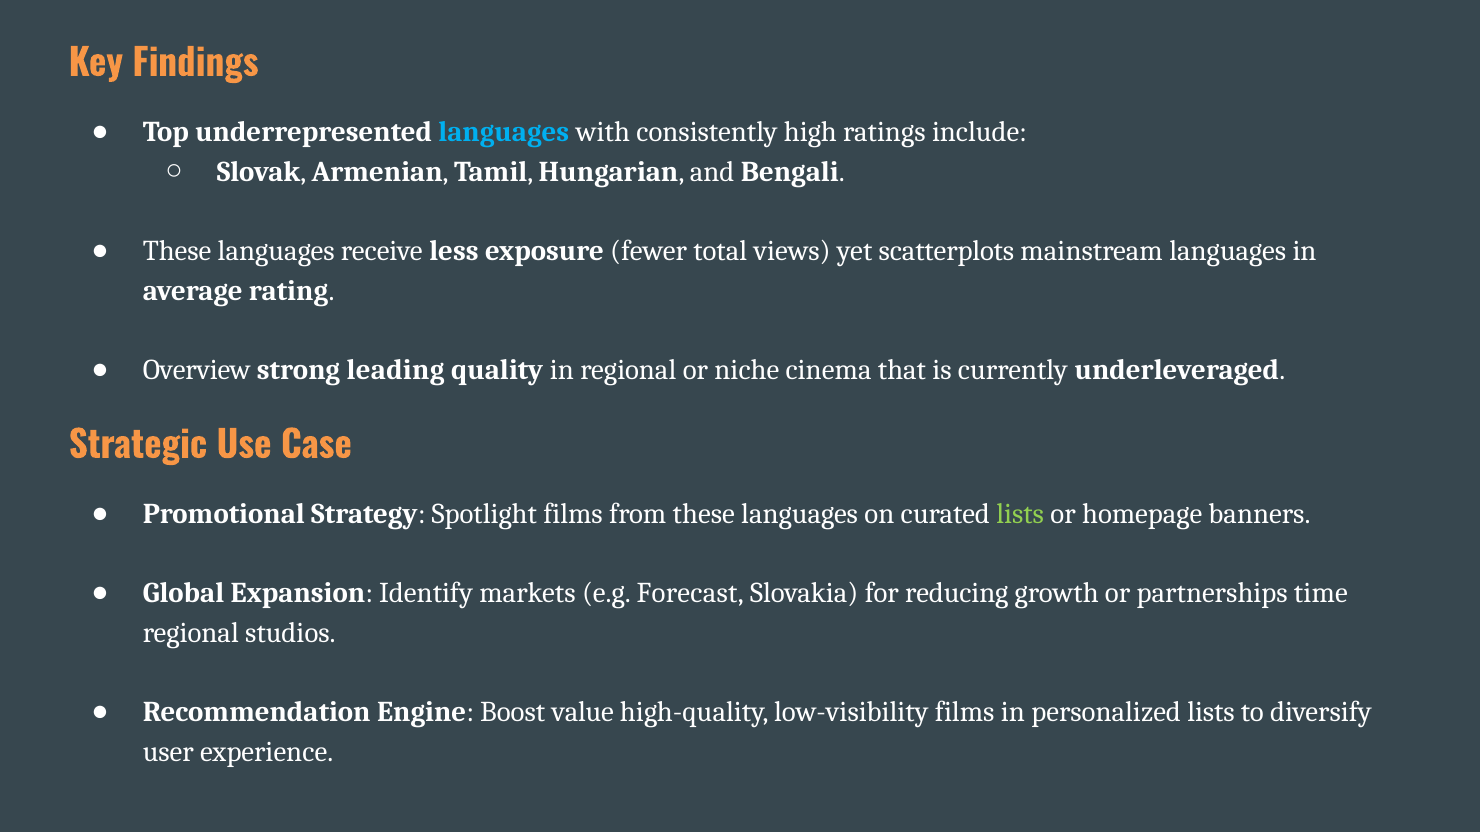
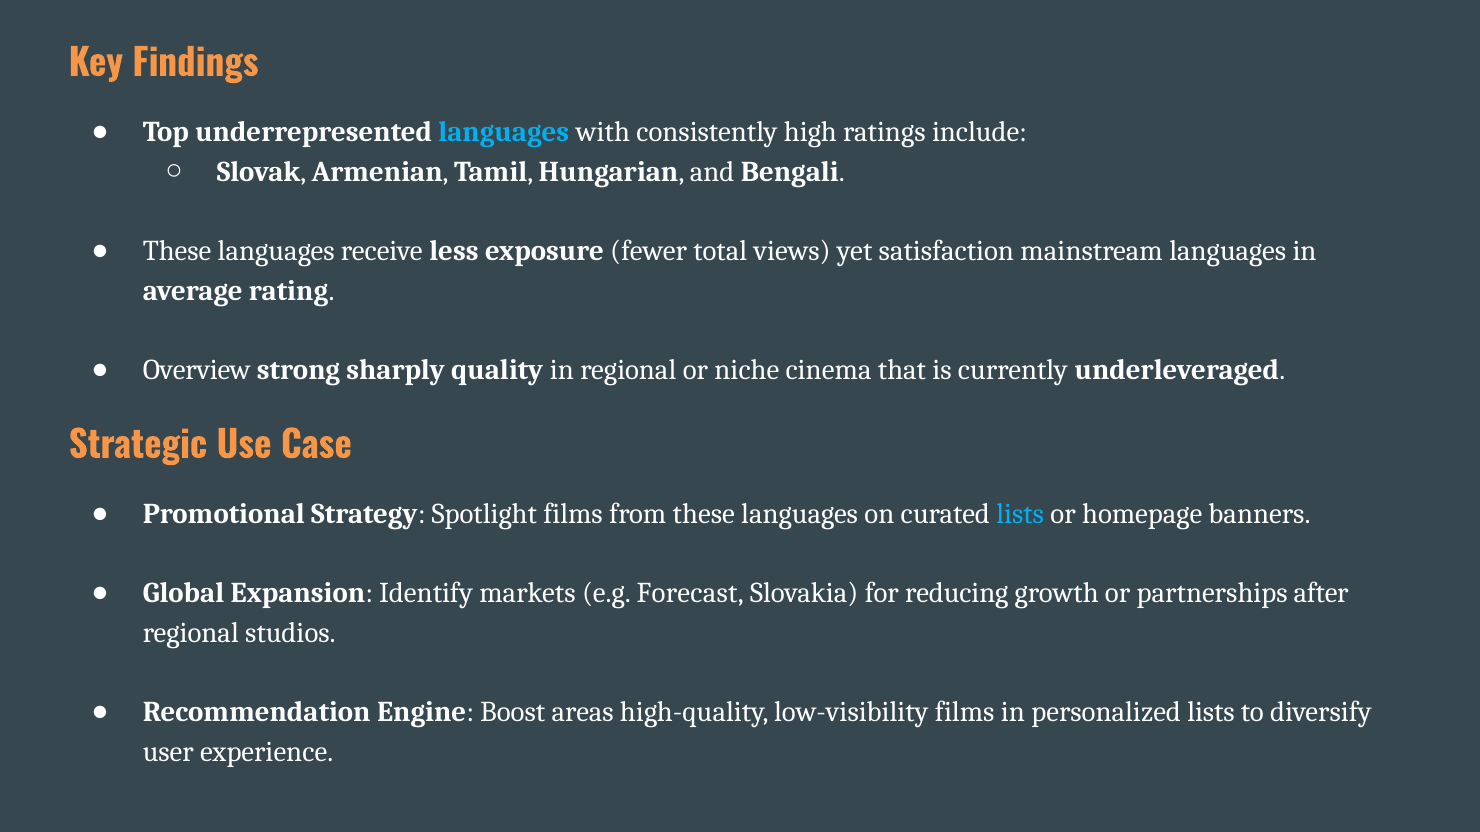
scatterplots: scatterplots -> satisfaction
leading: leading -> sharply
lists at (1020, 515) colour: light green -> light blue
time: time -> after
value: value -> areas
